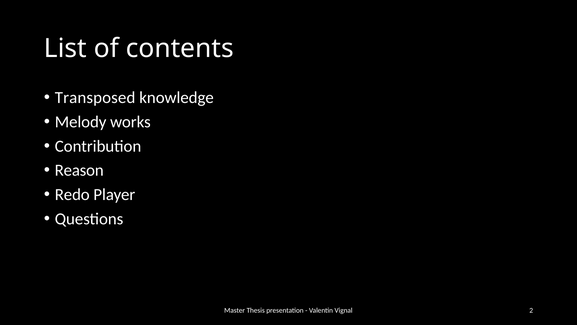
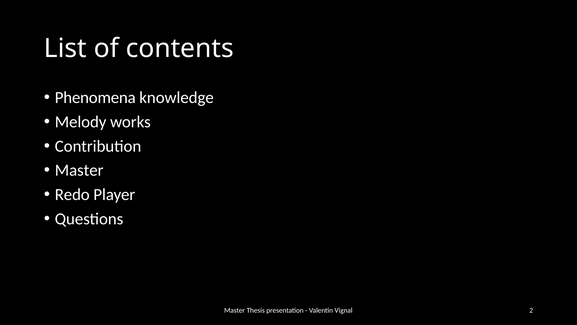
Transposed: Transposed -> Phenomena
Reason at (79, 170): Reason -> Master
